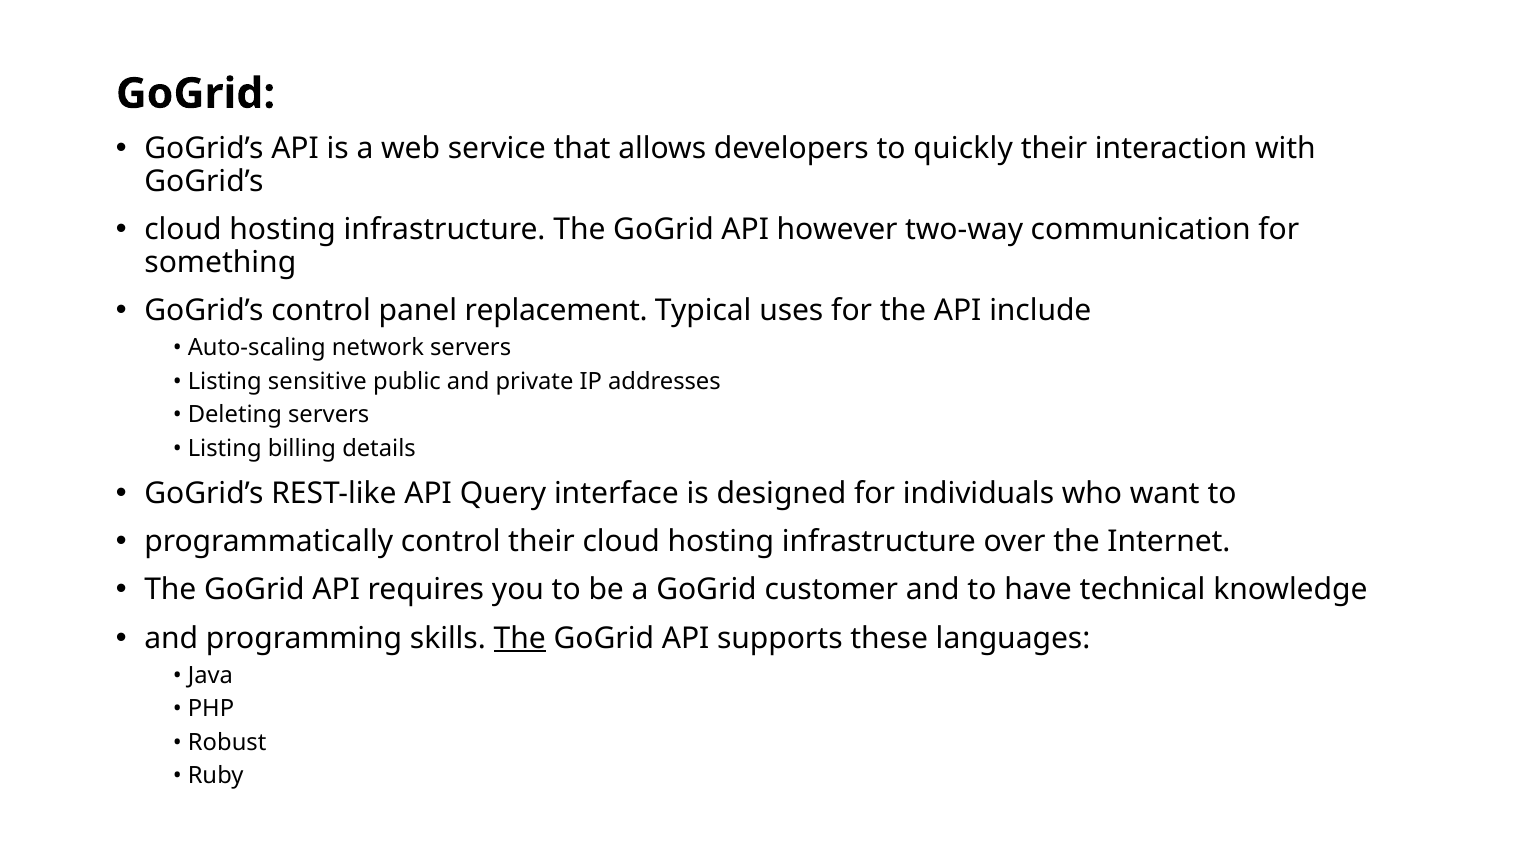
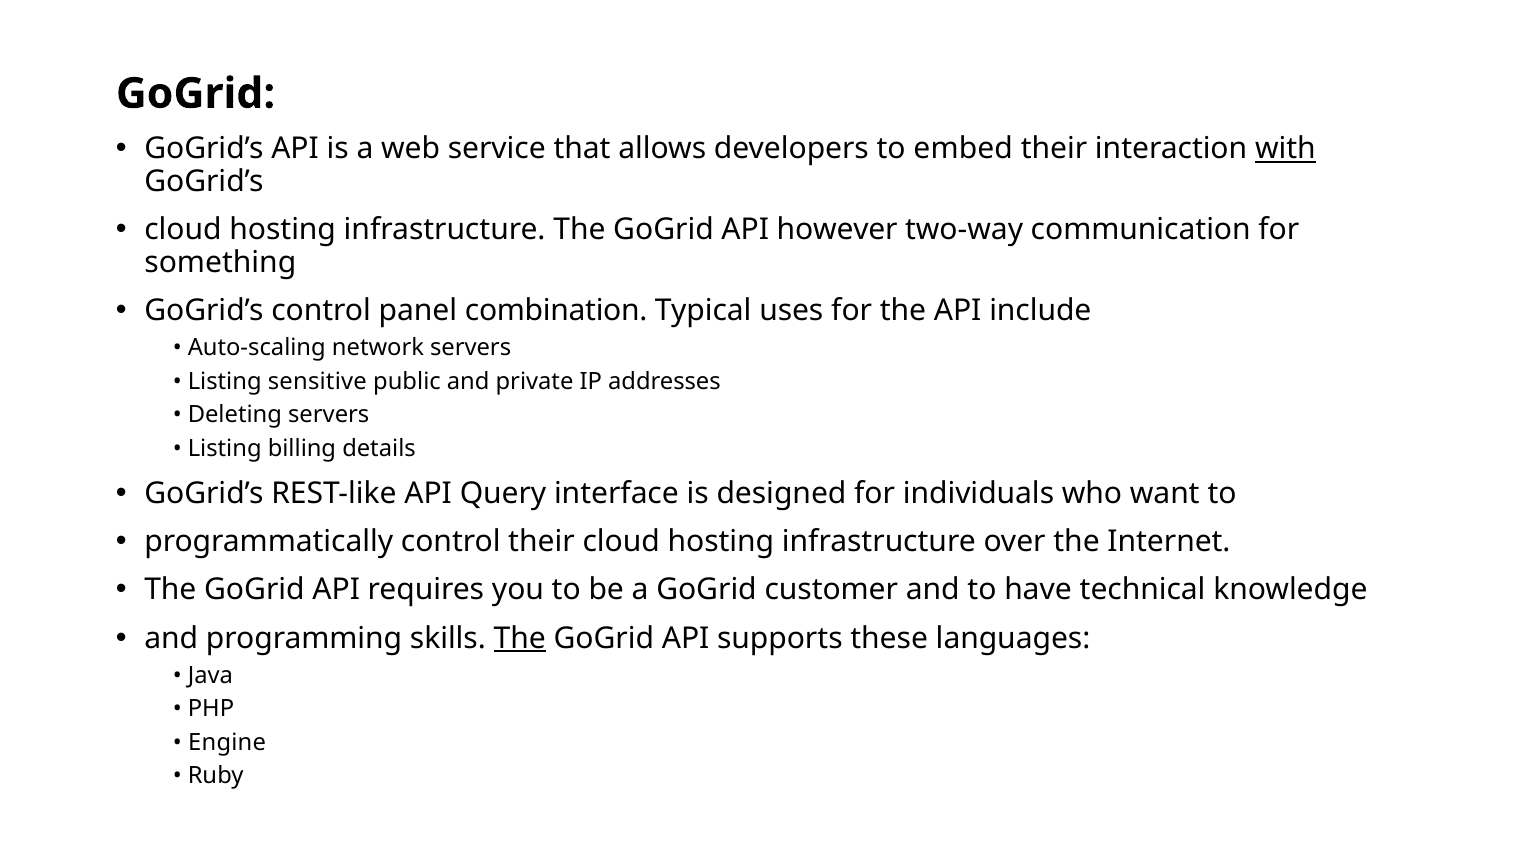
quickly: quickly -> embed
with underline: none -> present
replacement: replacement -> combination
Robust: Robust -> Engine
